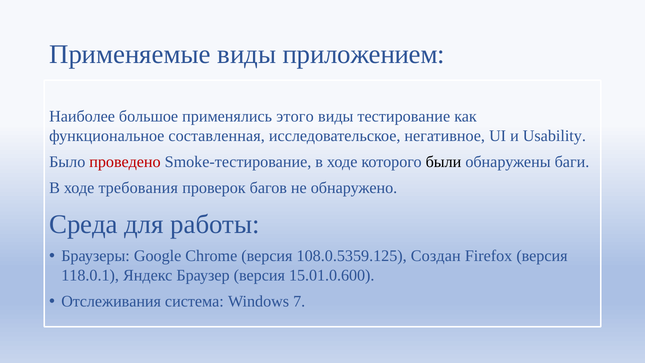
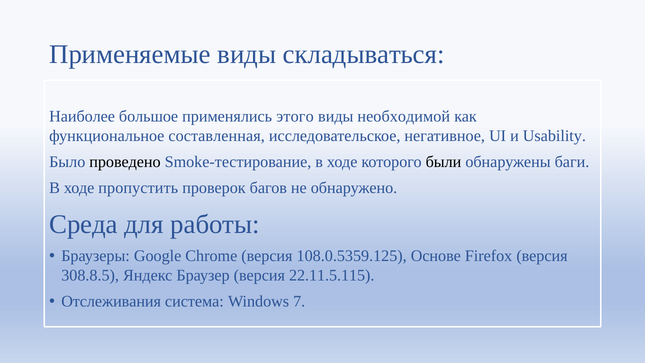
приложением: приложением -> складываться
тестирование: тестирование -> необходимой
проведено colour: red -> black
требования: требования -> пропустить
Создан: Создан -> Основе
118.0.1: 118.0.1 -> 308.8.5
15.01.0.600: 15.01.0.600 -> 22.11.5.115
